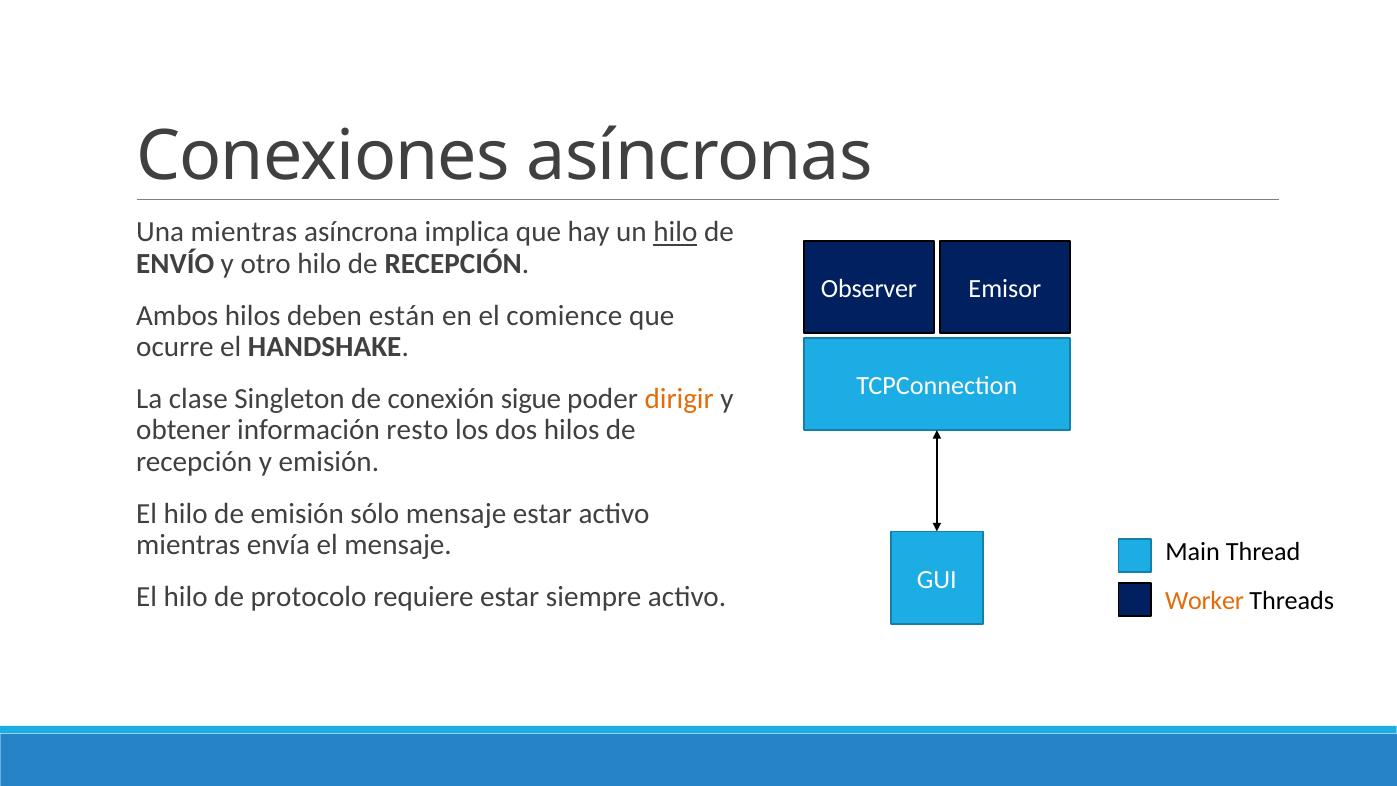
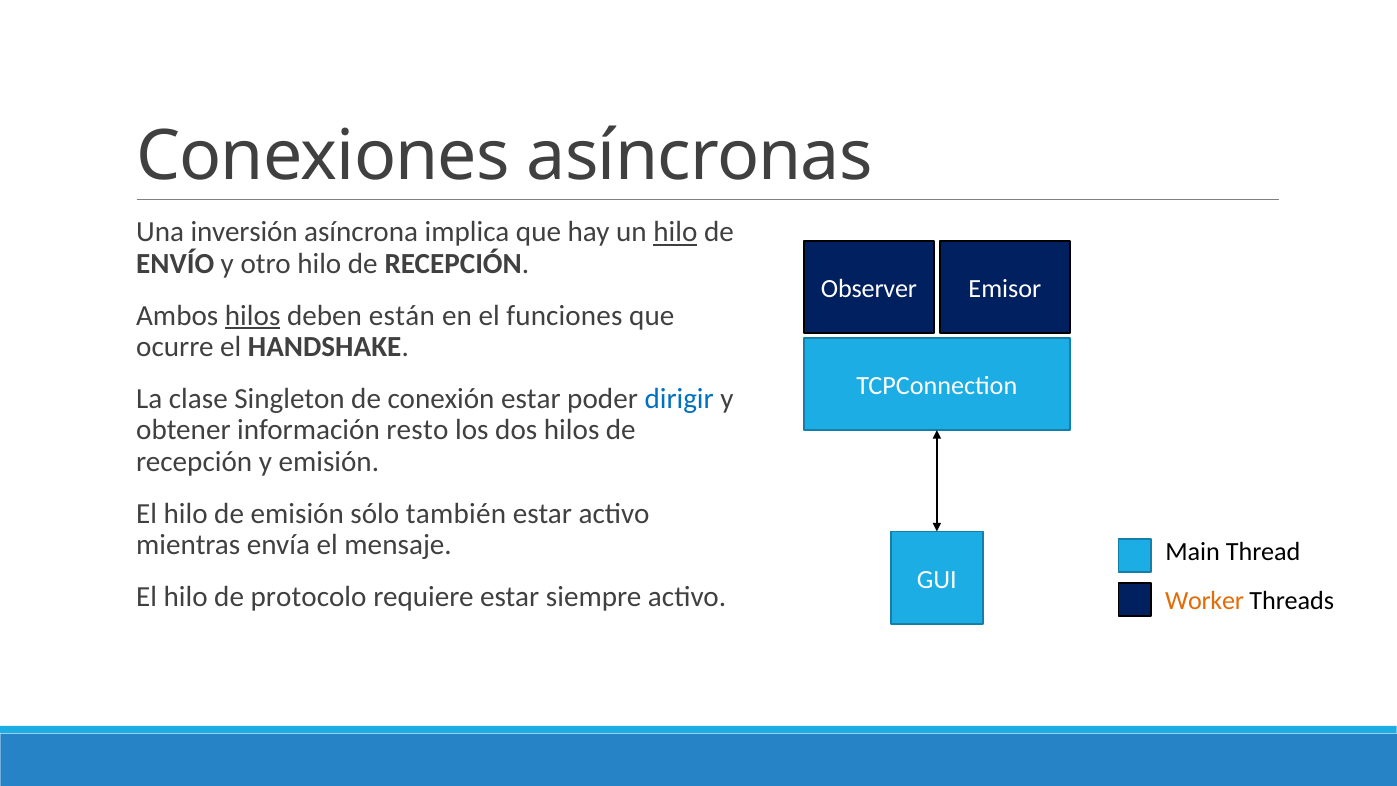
Una mientras: mientras -> inversión
hilos at (253, 316) underline: none -> present
comience: comience -> funciones
conexión sigue: sigue -> estar
dirigir colour: orange -> blue
sólo mensaje: mensaje -> también
